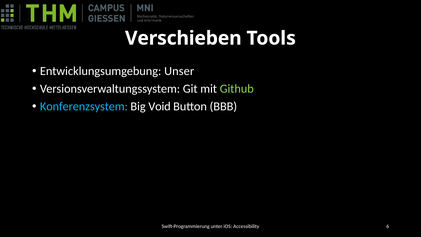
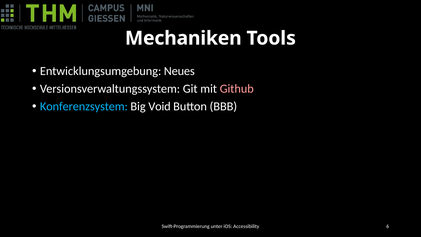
Verschieben: Verschieben -> Mechaniken
Unser: Unser -> Neues
Github colour: light green -> pink
